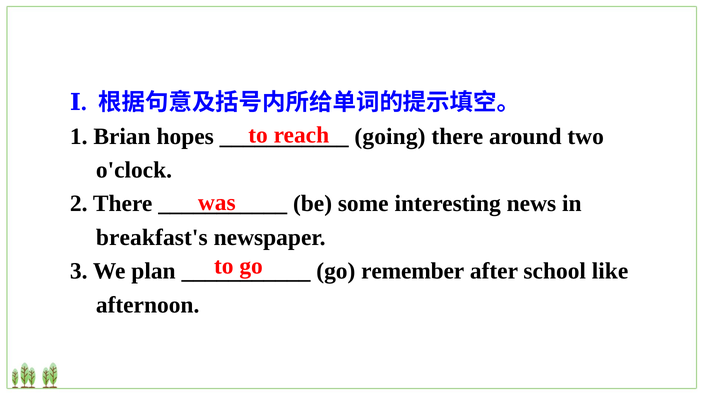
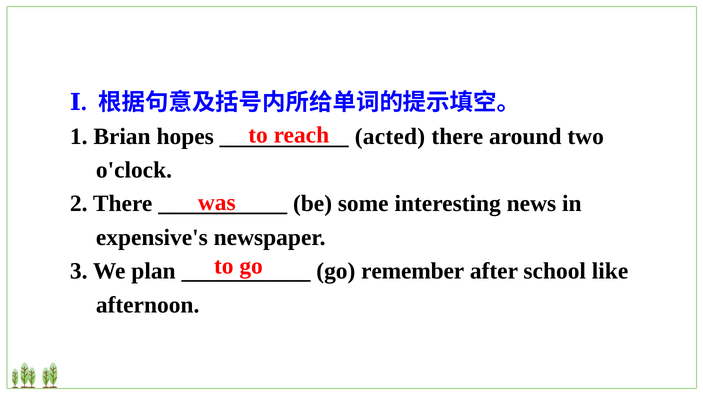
going: going -> acted
breakfast's: breakfast's -> expensive's
